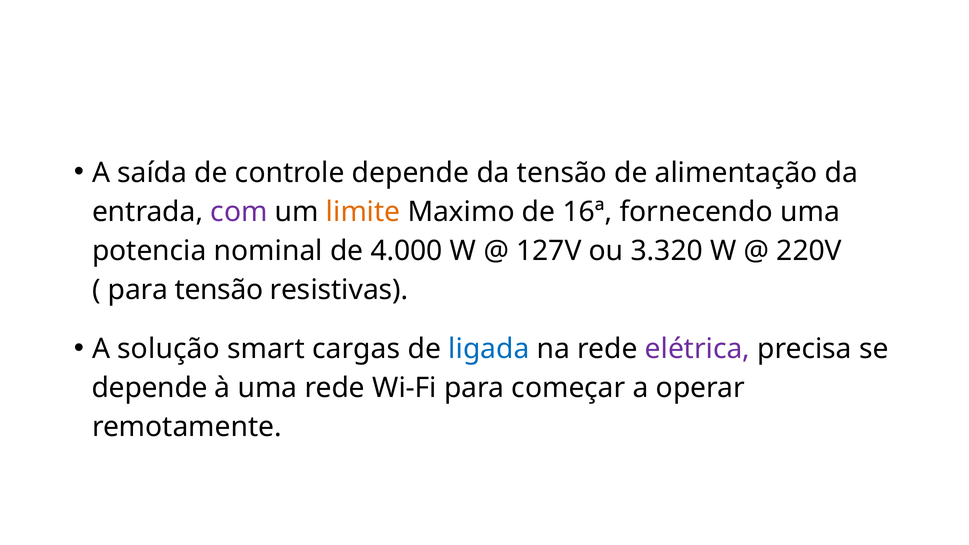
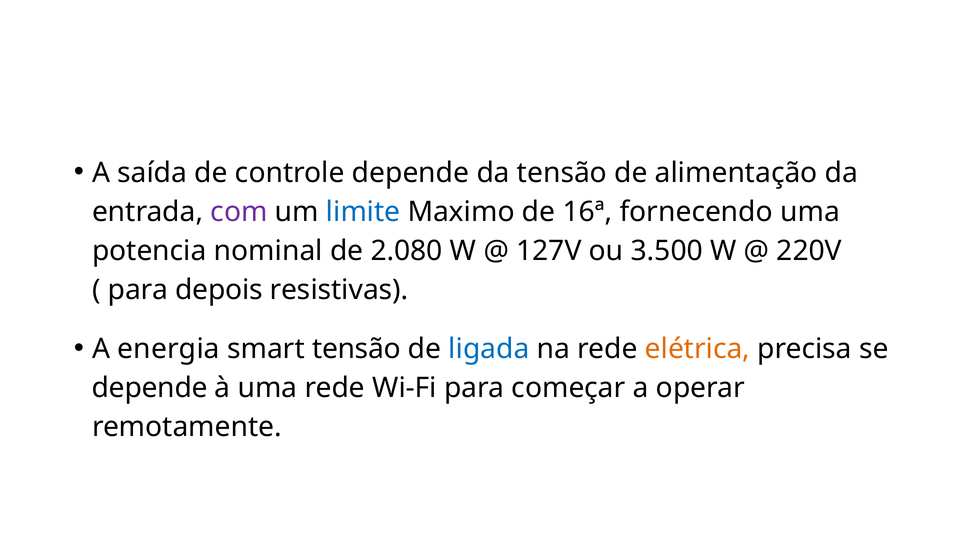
limite colour: orange -> blue
4.000: 4.000 -> 2.080
3.320: 3.320 -> 3.500
para tensão: tensão -> depois
solução: solução -> energia
smart cargas: cargas -> tensão
elétrica colour: purple -> orange
